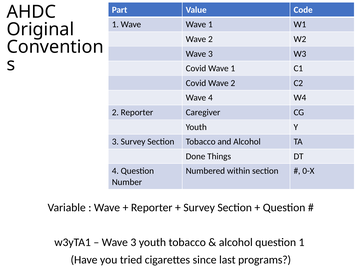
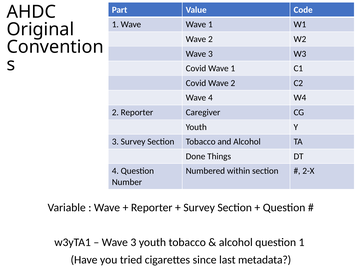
0-X: 0-X -> 2-X
programs: programs -> metadata
